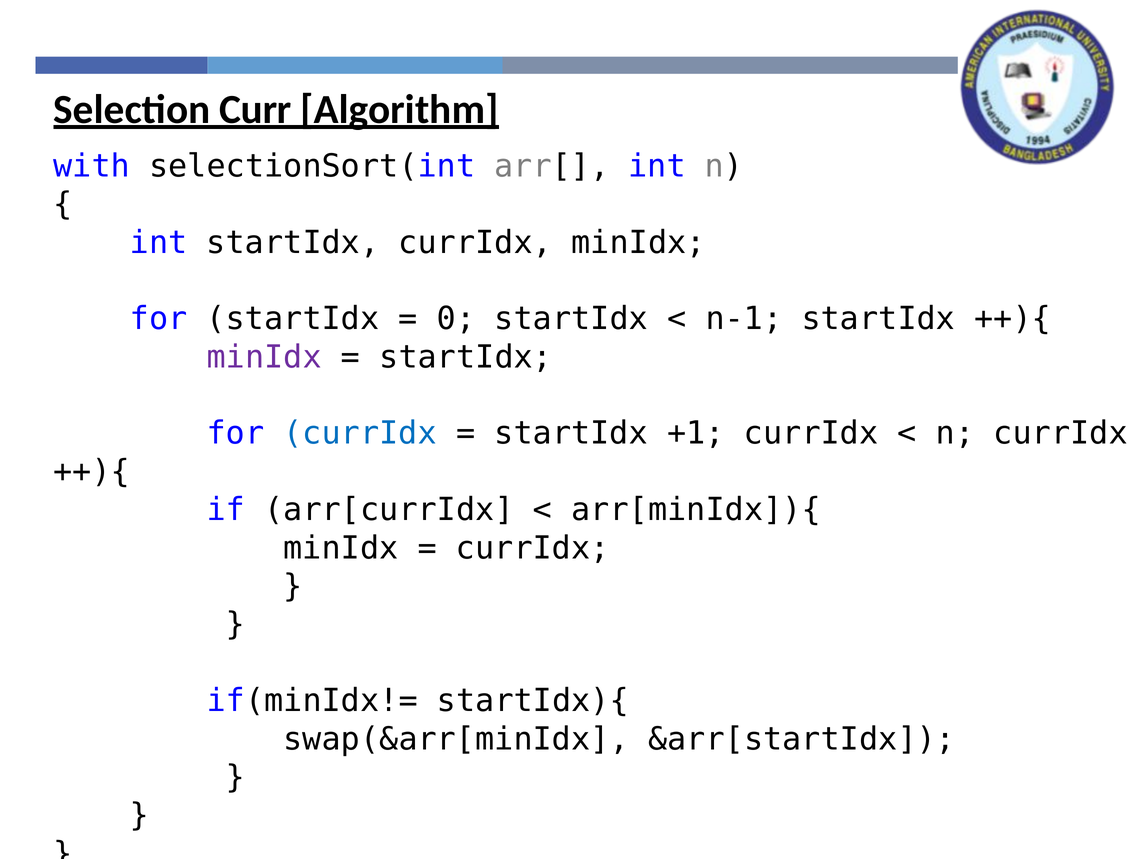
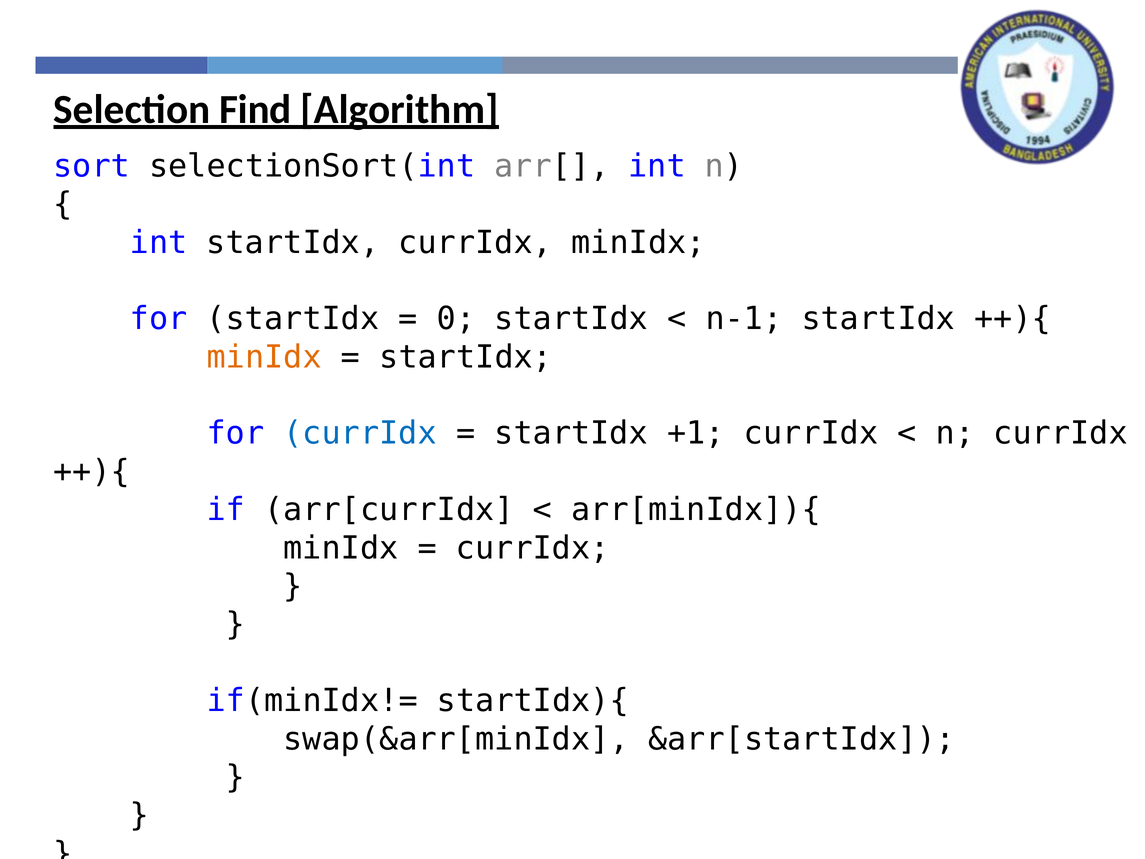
Curr: Curr -> Find
with: with -> sort
minIdx at (264, 357) colour: purple -> orange
